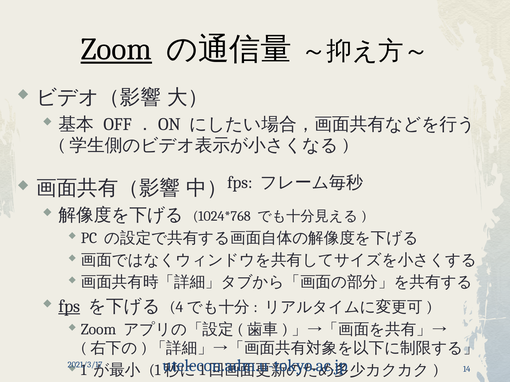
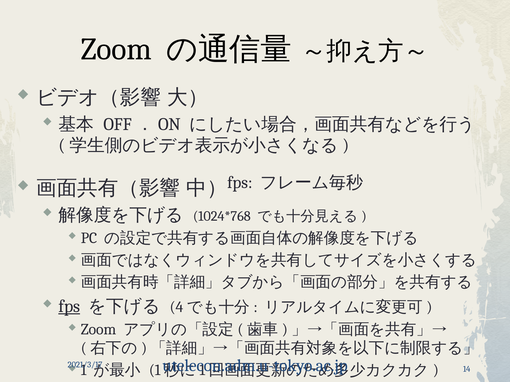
Zoom at (116, 49) underline: present -> none
